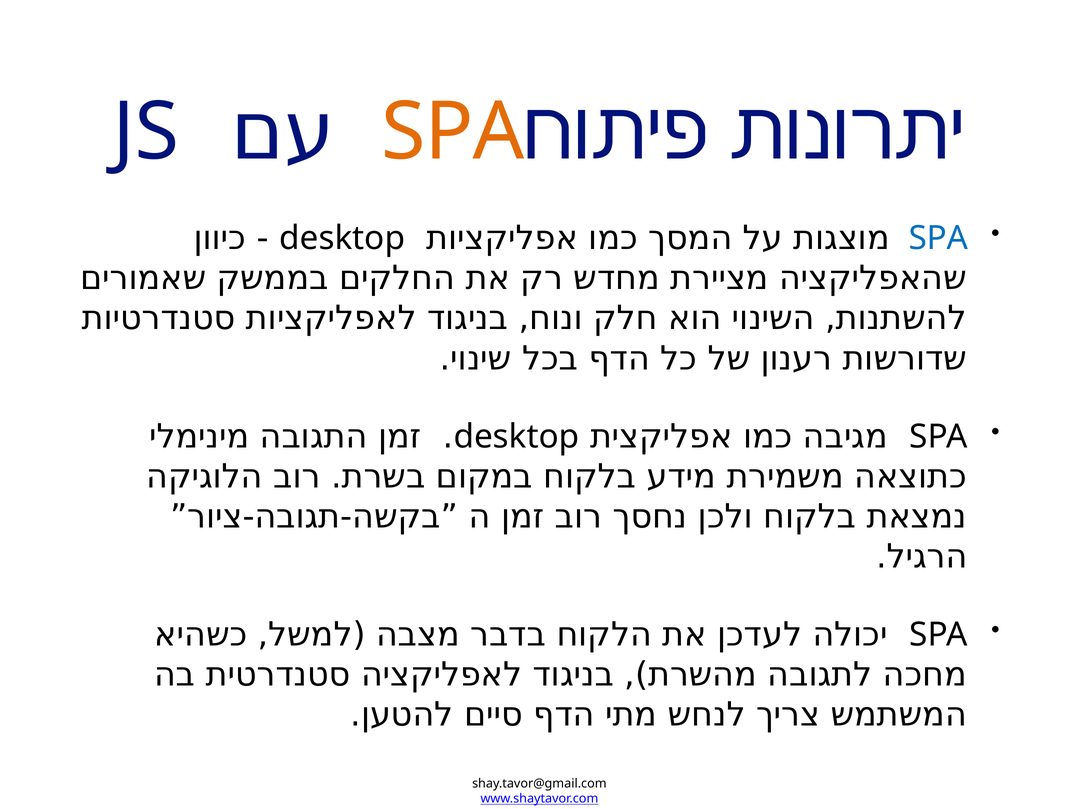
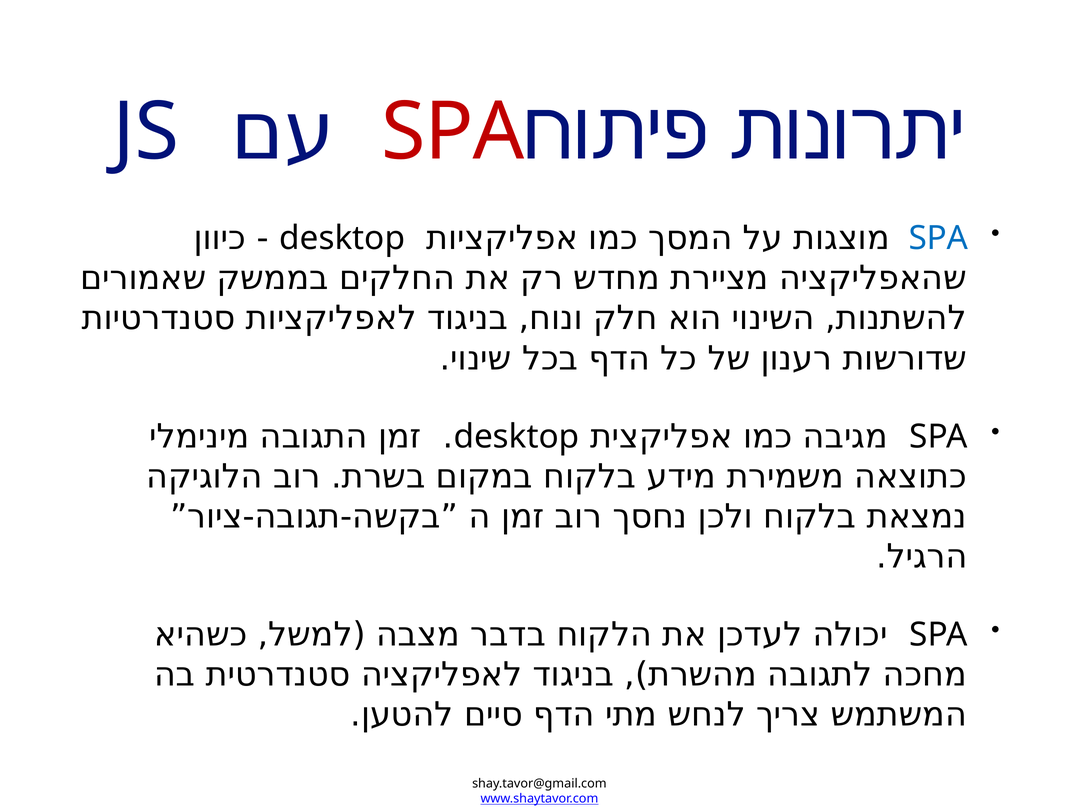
SPA at (453, 132) colour: orange -> red
